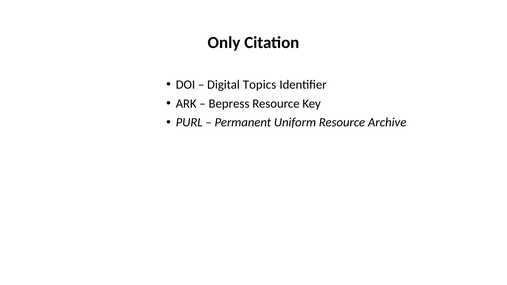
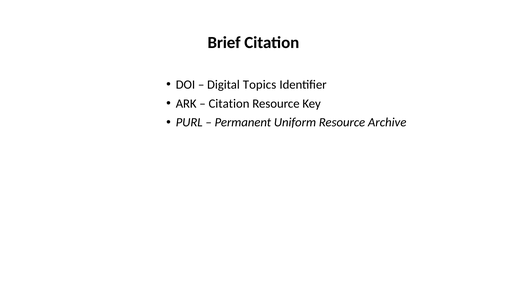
Only: Only -> Brief
Bepress at (229, 104): Bepress -> Citation
